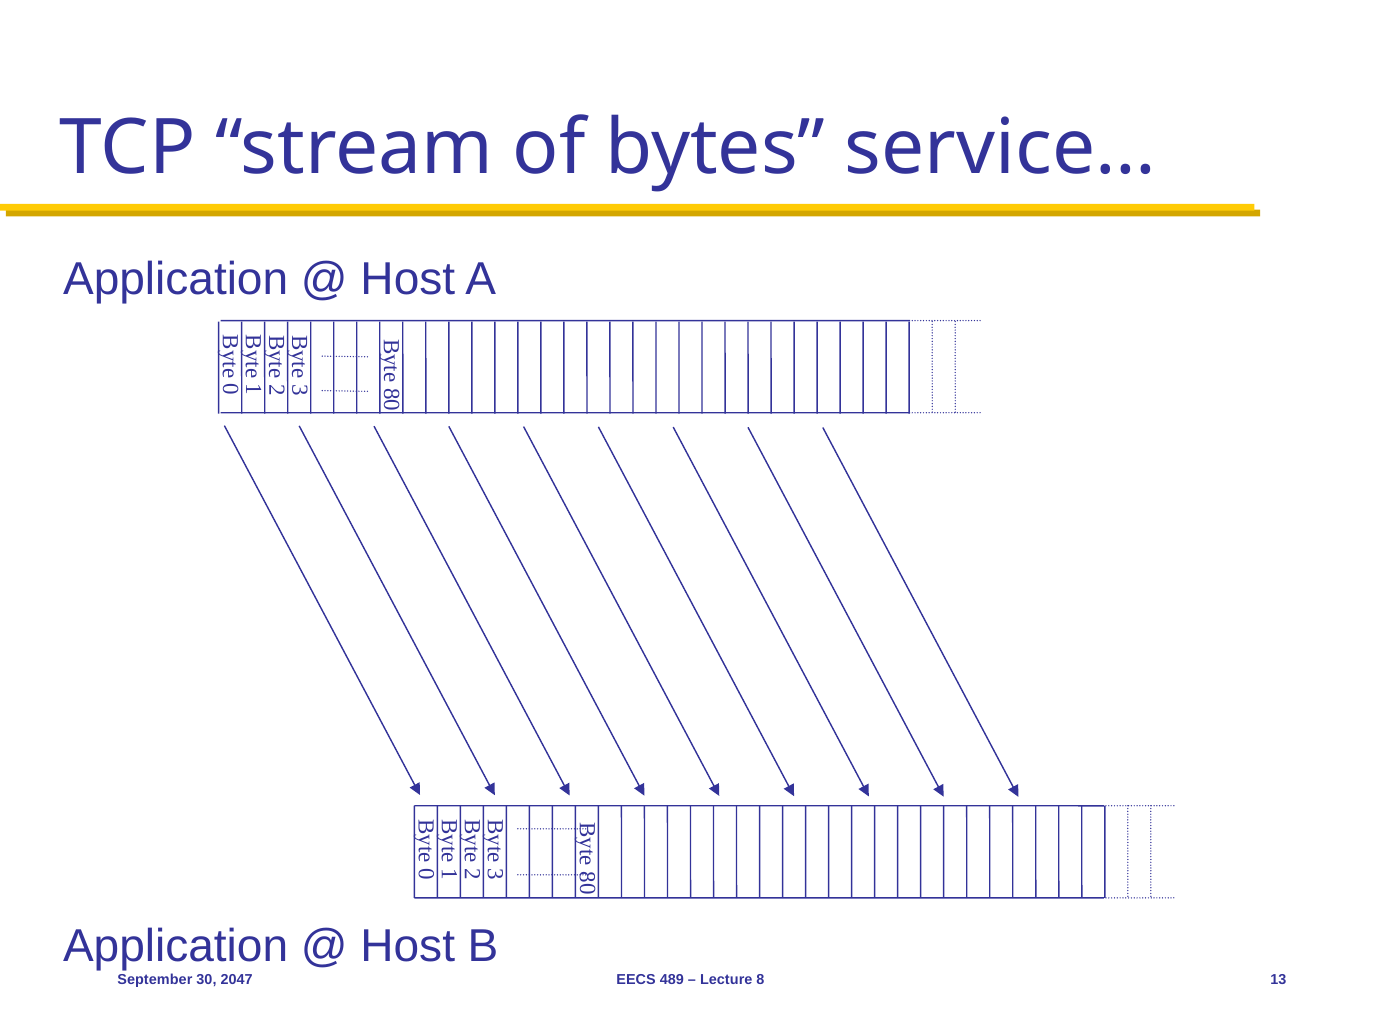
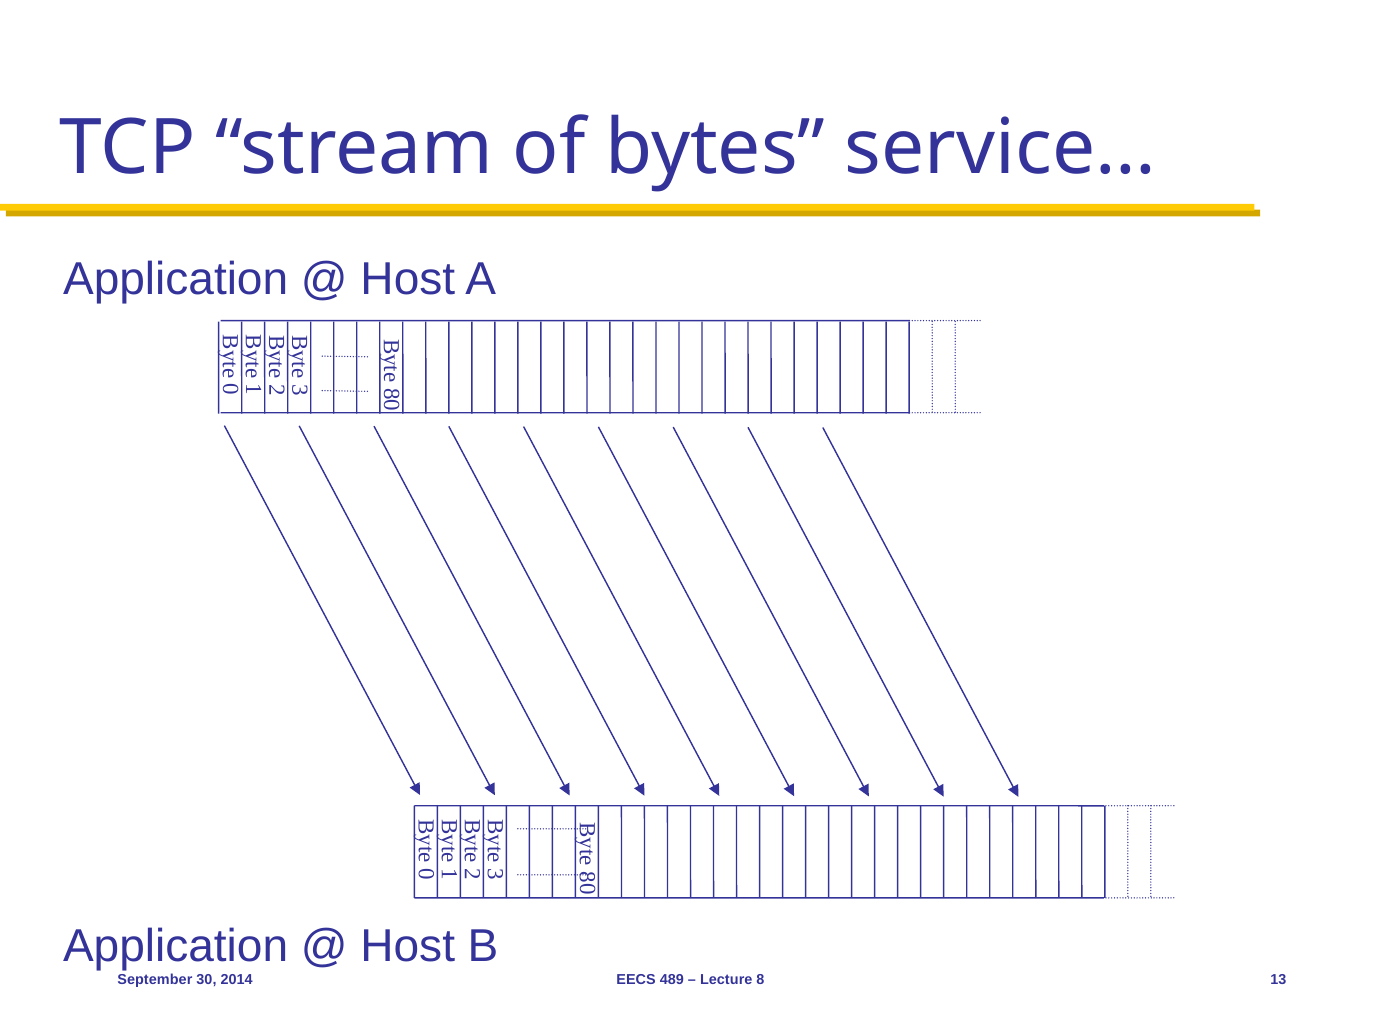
2047: 2047 -> 2014
